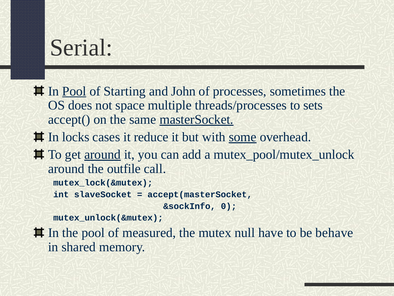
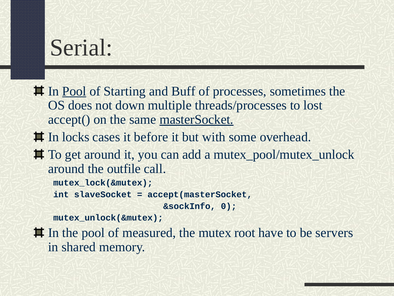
John: John -> Buff
space: space -> down
sets: sets -> lost
reduce: reduce -> before
some underline: present -> none
around at (103, 154) underline: present -> none
null: null -> root
behave: behave -> servers
